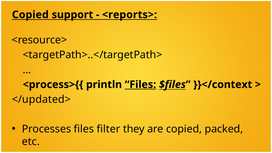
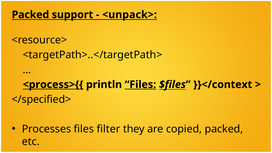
Copied at (30, 15): Copied -> Packed
<reports>: <reports> -> <unpack>
<process>{{ underline: none -> present
</updated>: </updated> -> </specified>
